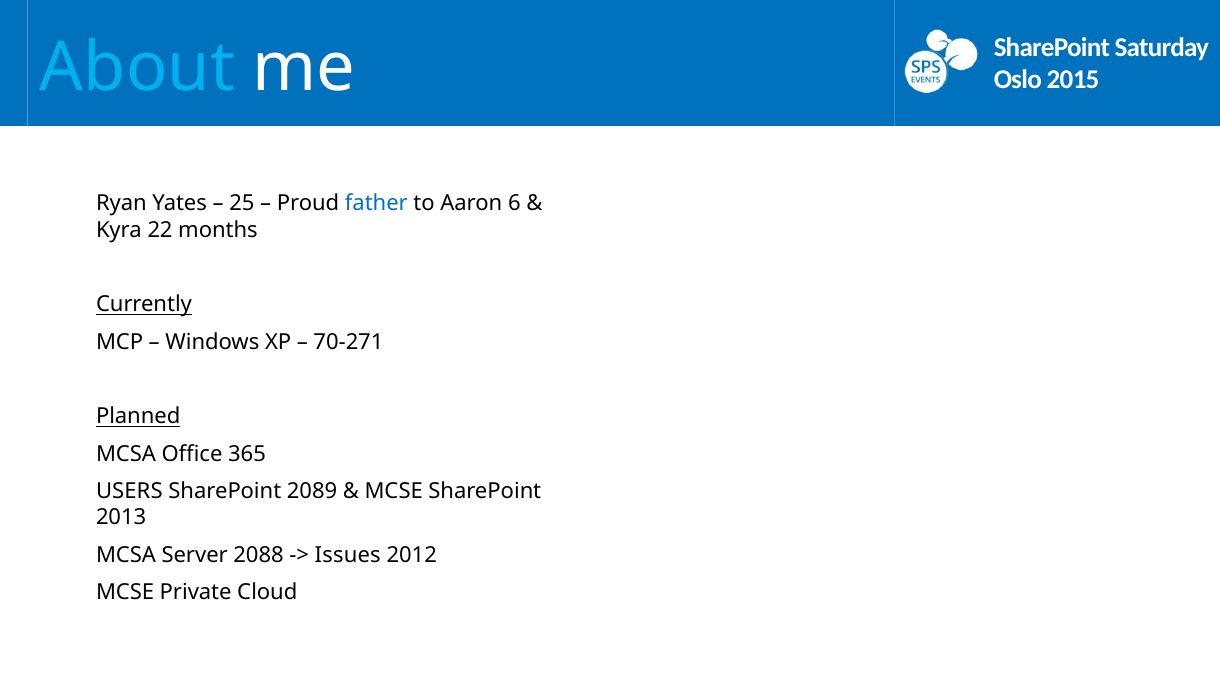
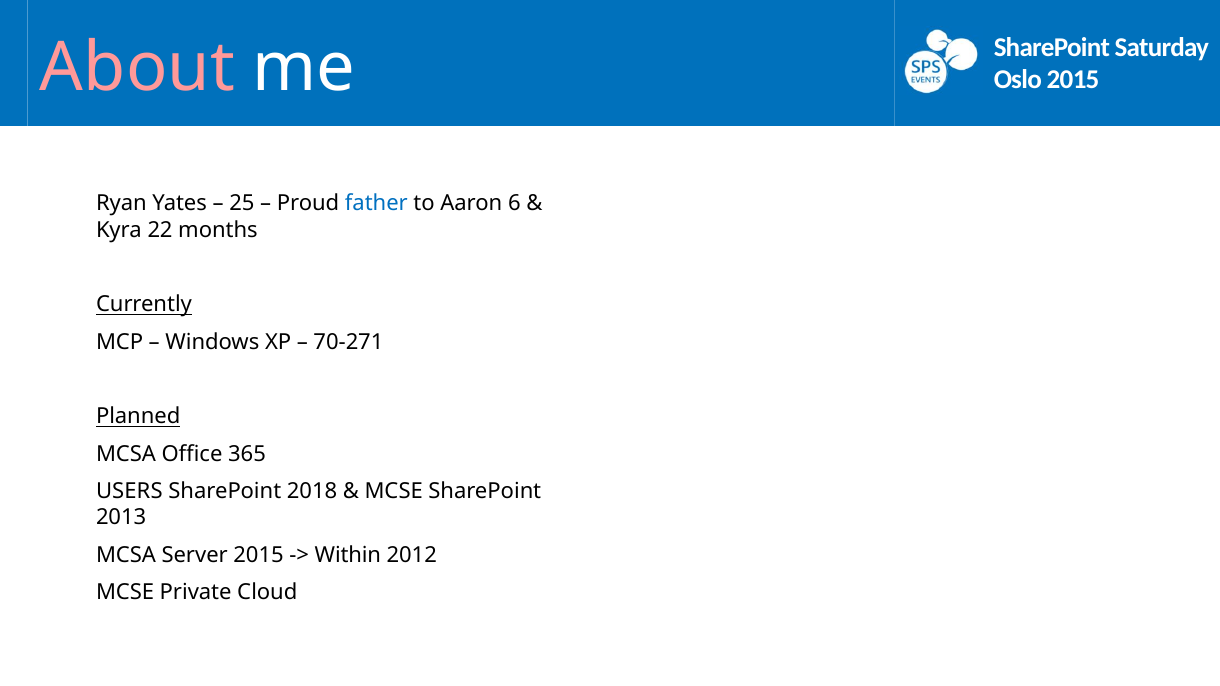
About colour: light blue -> pink
2089: 2089 -> 2018
Server 2088: 2088 -> 2015
Issues: Issues -> Within
